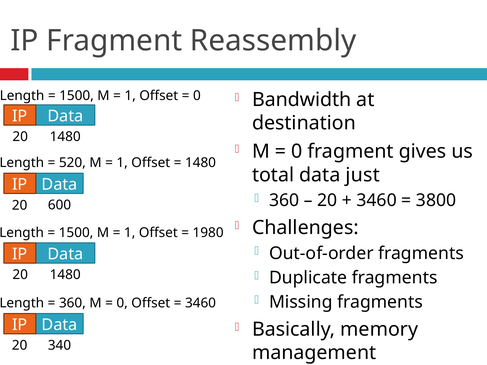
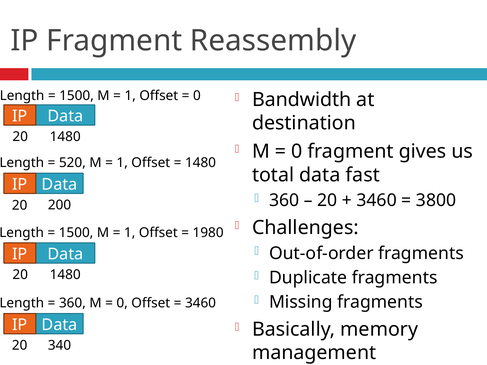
just: just -> fast
600: 600 -> 200
